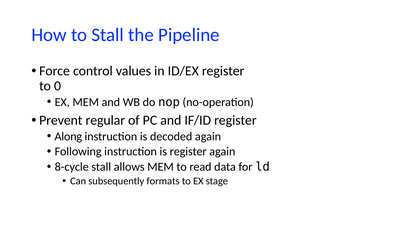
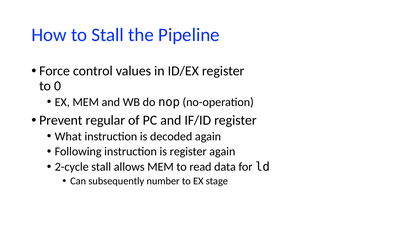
Along: Along -> What
8-cycle: 8-cycle -> 2-cycle
formats: formats -> number
